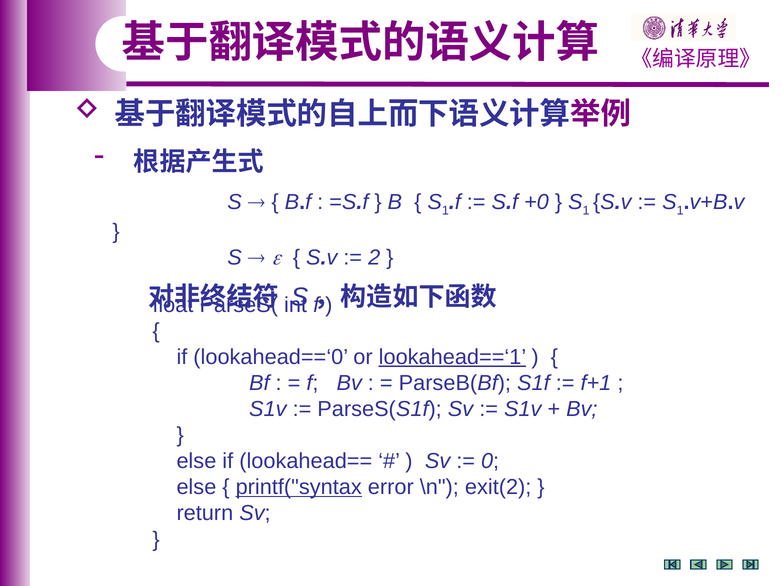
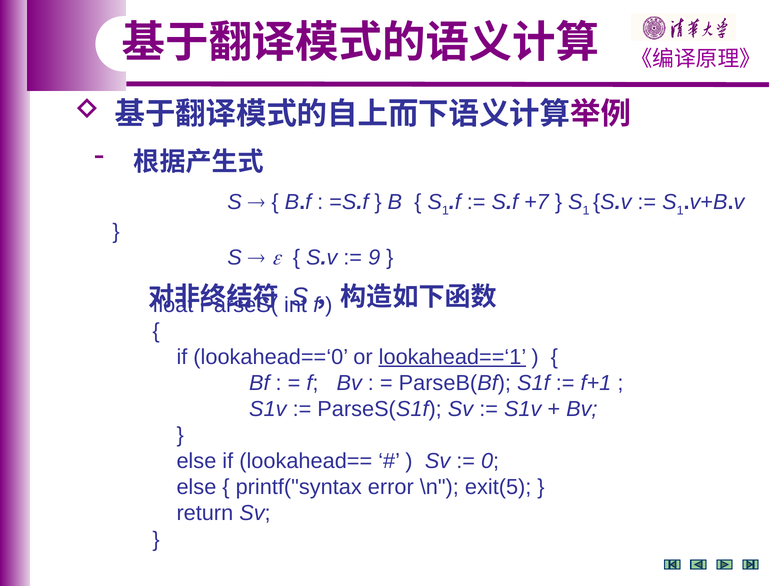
+0: +0 -> +7
2: 2 -> 9
printf("syntax underline: present -> none
exit(2: exit(2 -> exit(5
